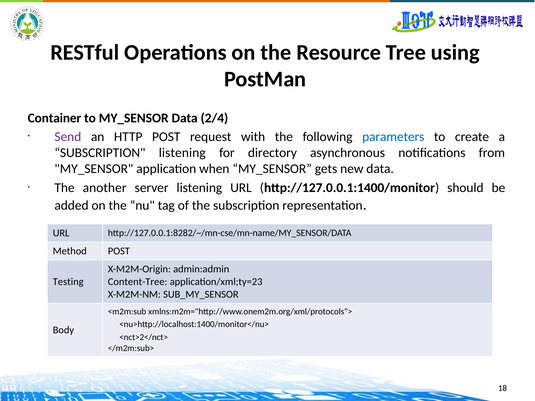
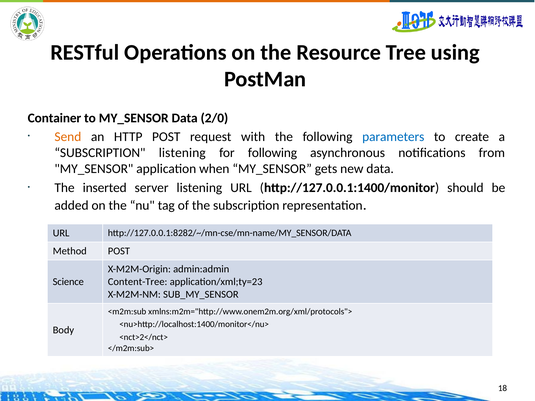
2/4: 2/4 -> 2/0
Send colour: purple -> orange
for directory: directory -> following
another: another -> inserted
Testing: Testing -> Science
